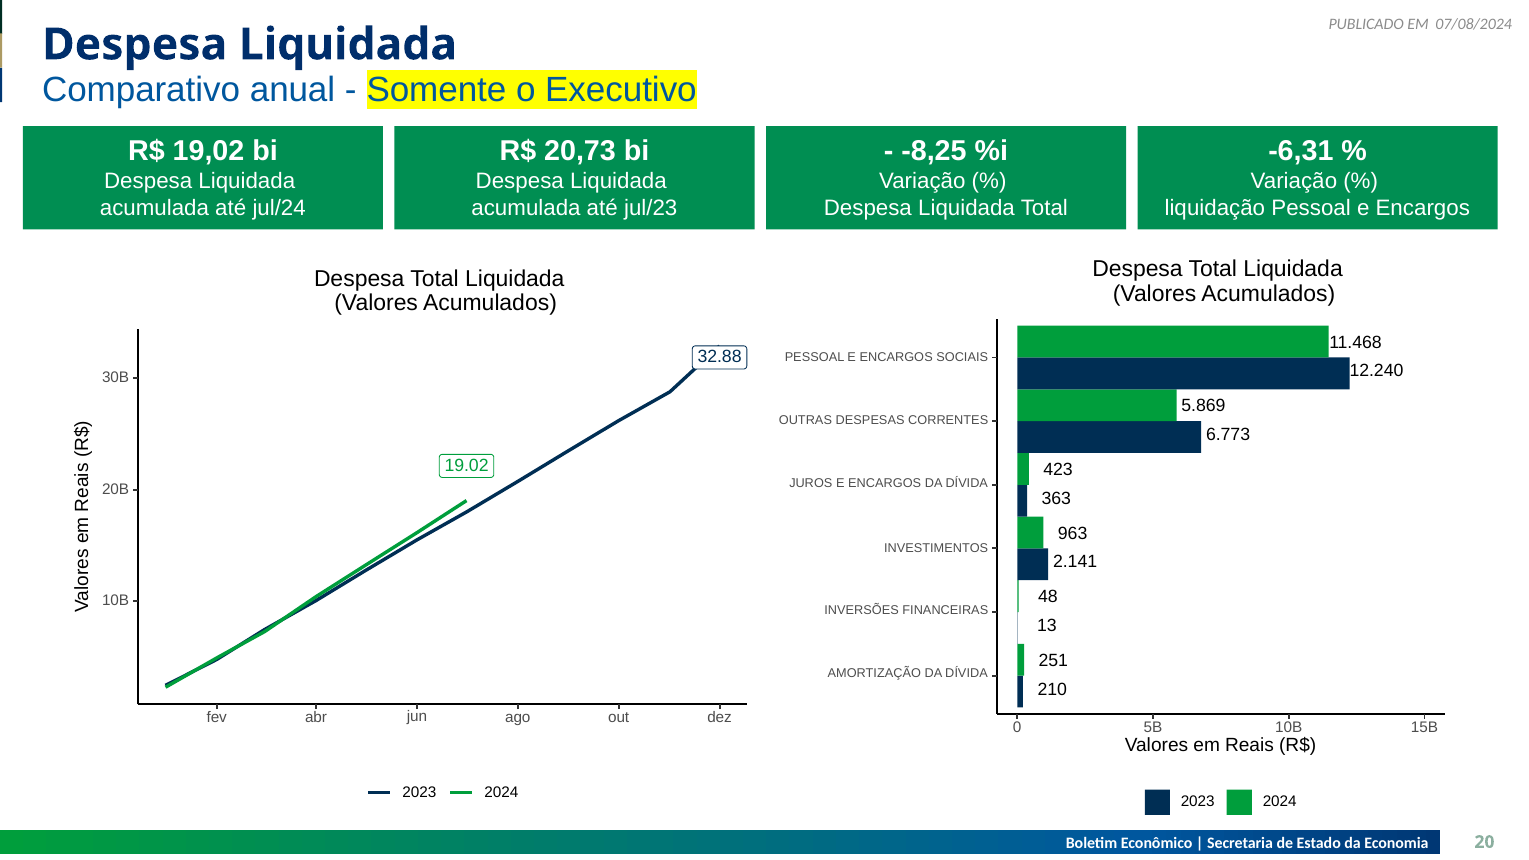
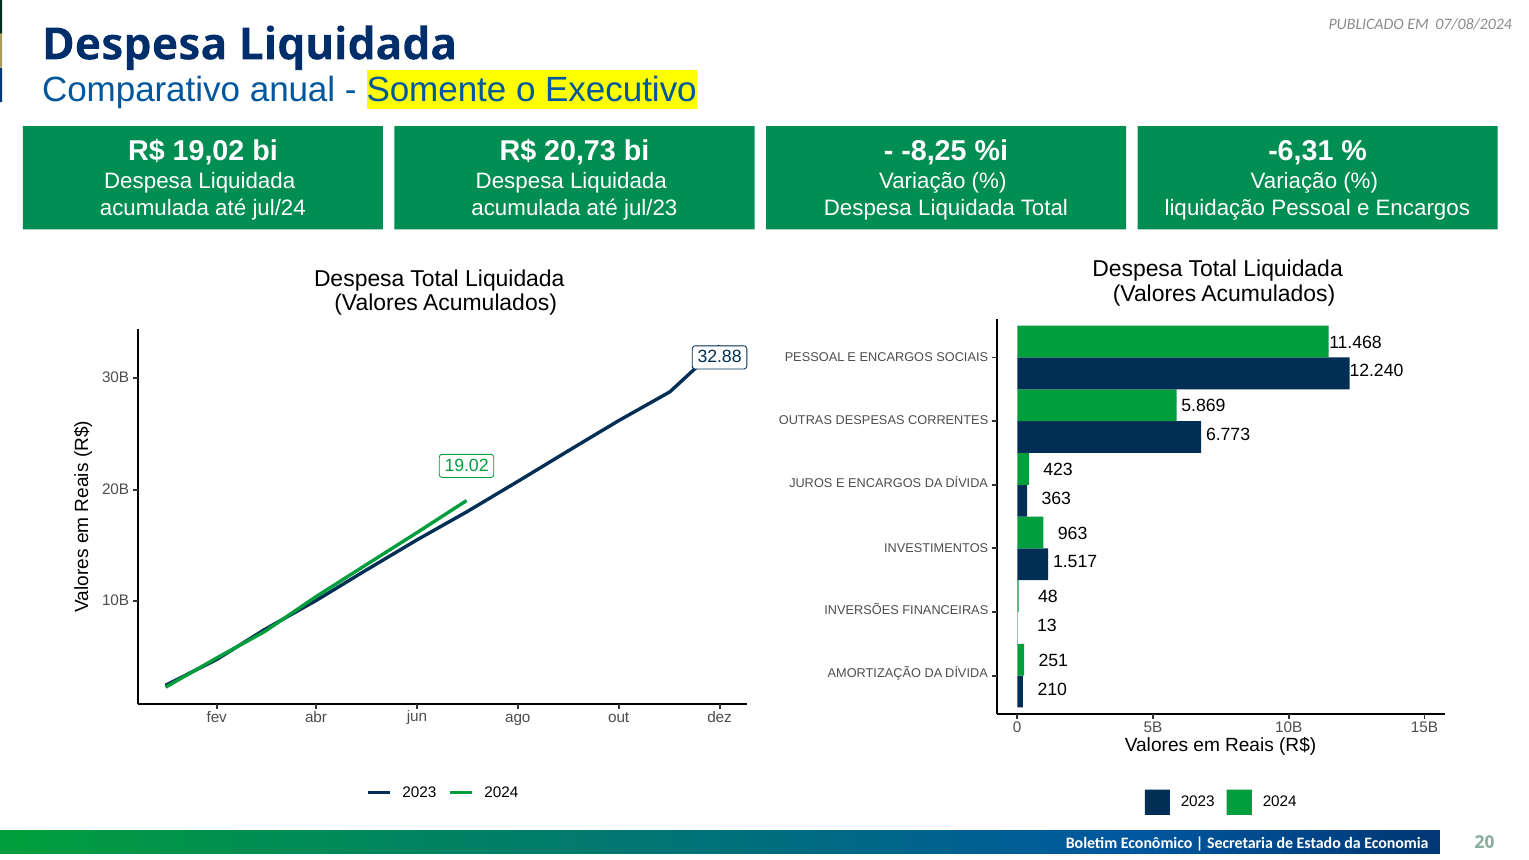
2.141: 2.141 -> 1.517
